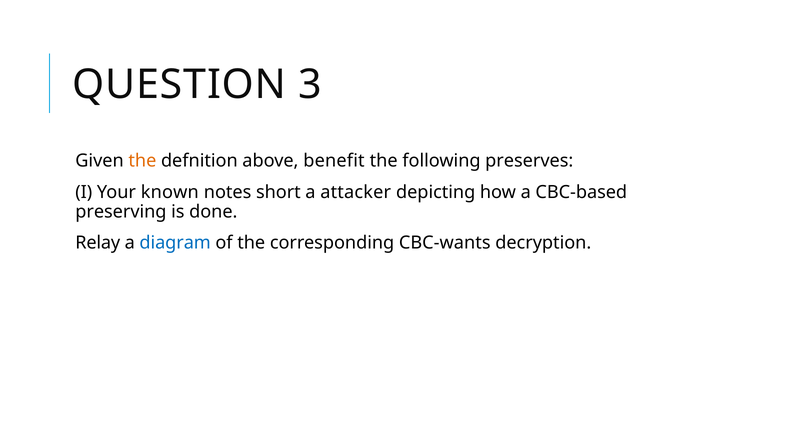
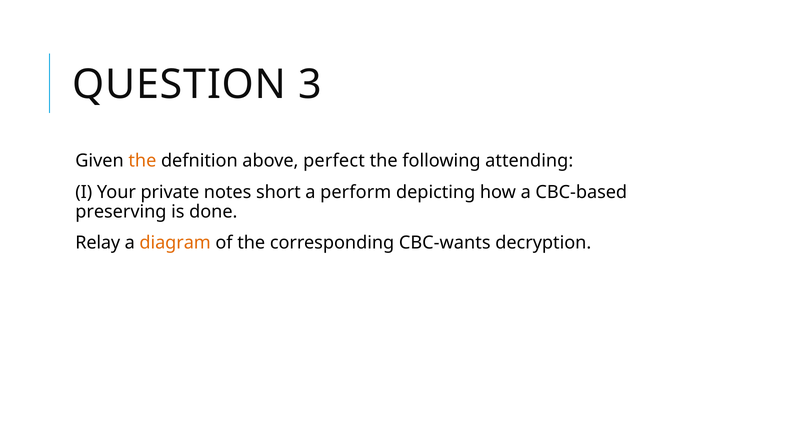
benefit: benefit -> perfect
preserves: preserves -> attending
known: known -> private
attacker: attacker -> perform
diagram colour: blue -> orange
